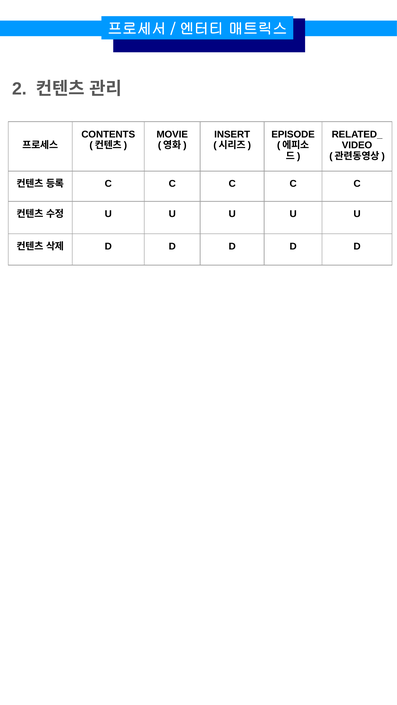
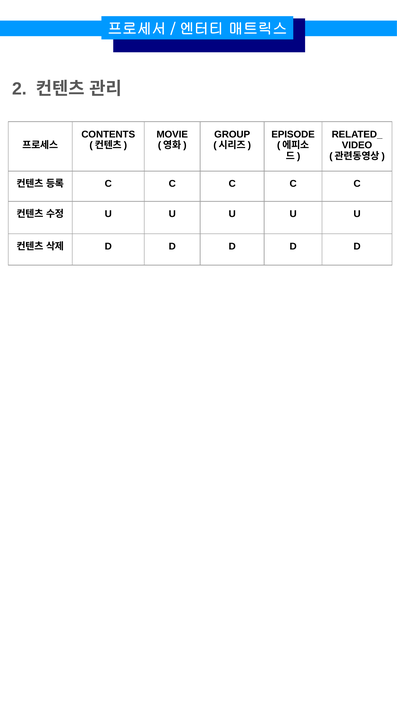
INSERT: INSERT -> GROUP
